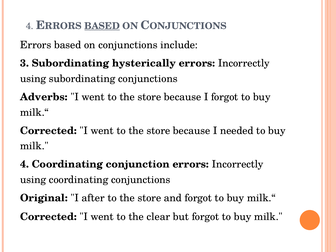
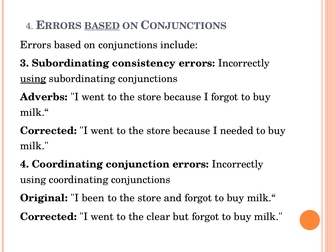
hysterically: hysterically -> consistency
using at (33, 79) underline: none -> present
after: after -> been
